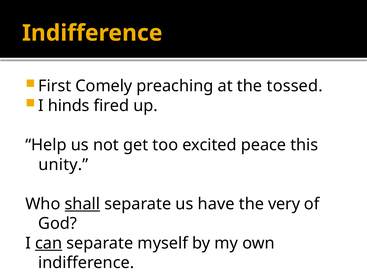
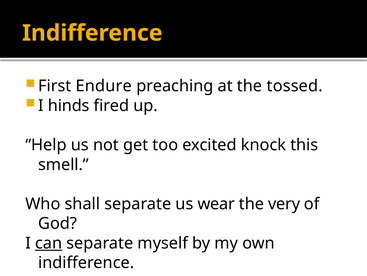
Comely: Comely -> Endure
peace: peace -> knock
unity: unity -> smell
shall underline: present -> none
have: have -> wear
